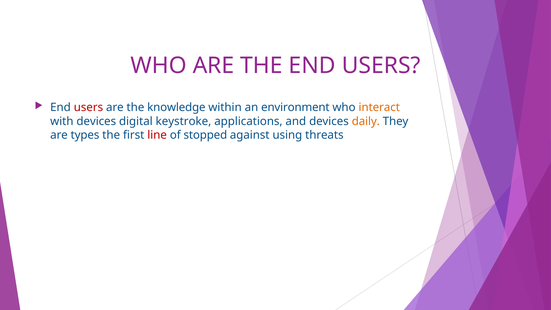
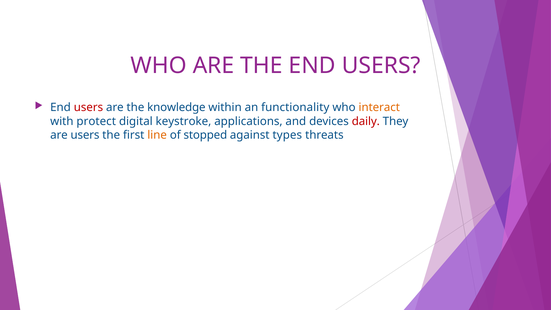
environment: environment -> functionality
with devices: devices -> protect
daily colour: orange -> red
are types: types -> users
line colour: red -> orange
using: using -> types
